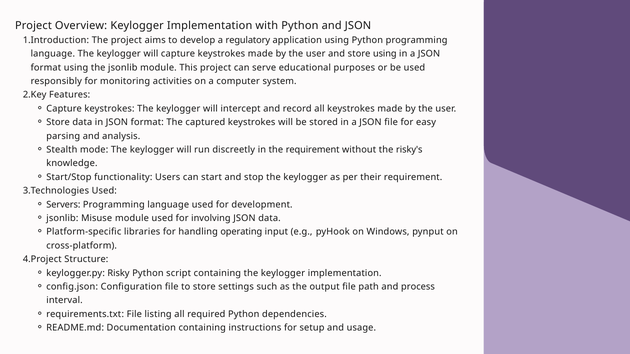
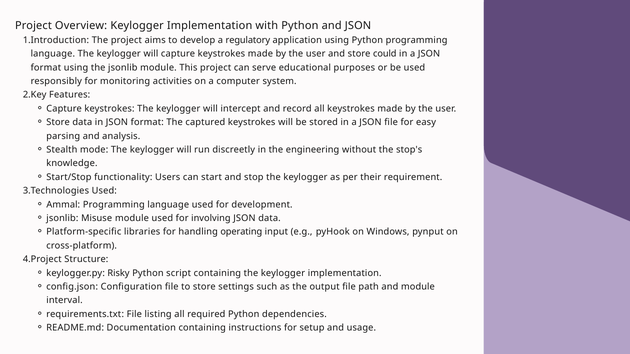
store using: using -> could
the requirement: requirement -> engineering
risky's: risky's -> stop's
Servers: Servers -> Ammal
and process: process -> module
